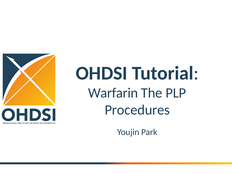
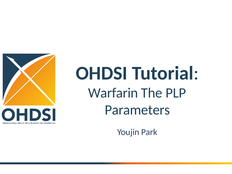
Procedures: Procedures -> Parameters
